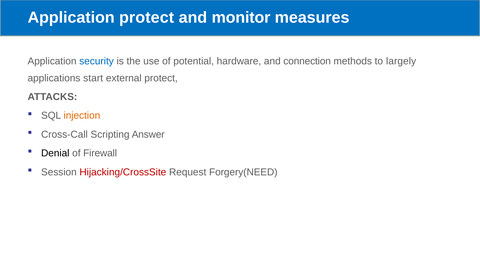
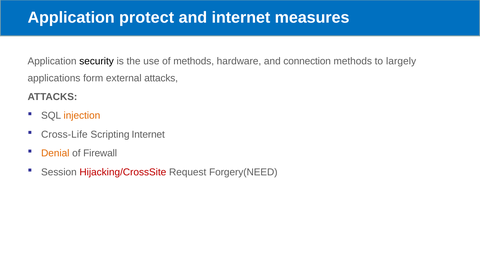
and monitor: monitor -> internet
security colour: blue -> black
of potential: potential -> methods
start: start -> form
external protect: protect -> attacks
Cross-Call: Cross-Call -> Cross-Life
Scripting Answer: Answer -> Internet
Denial colour: black -> orange
